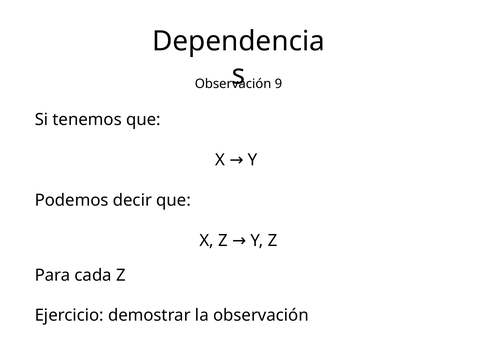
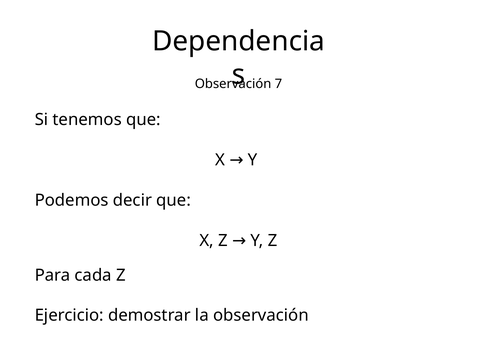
9: 9 -> 7
